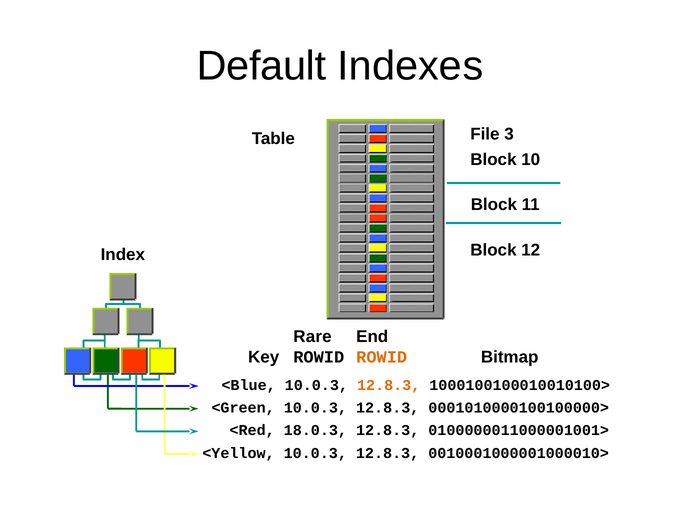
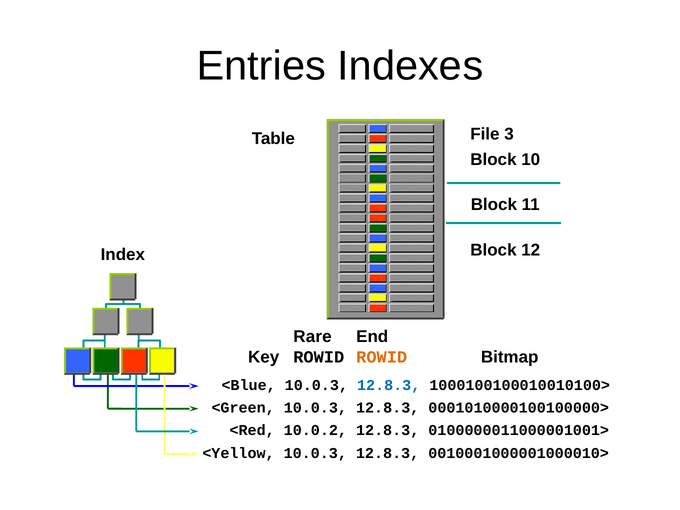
Default: Default -> Entries
12.8.3 at (389, 385) colour: orange -> blue
18.0.3: 18.0.3 -> 10.0.2
